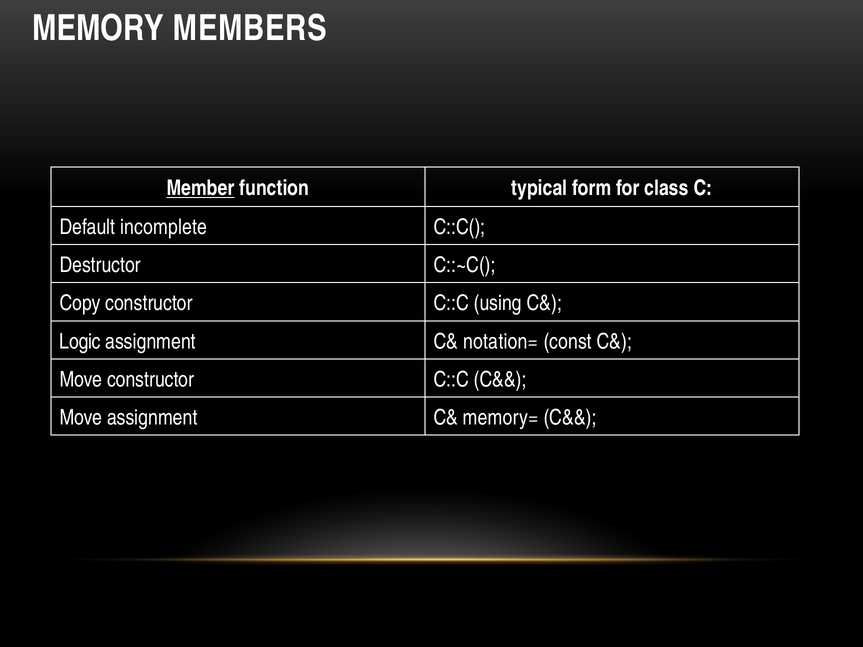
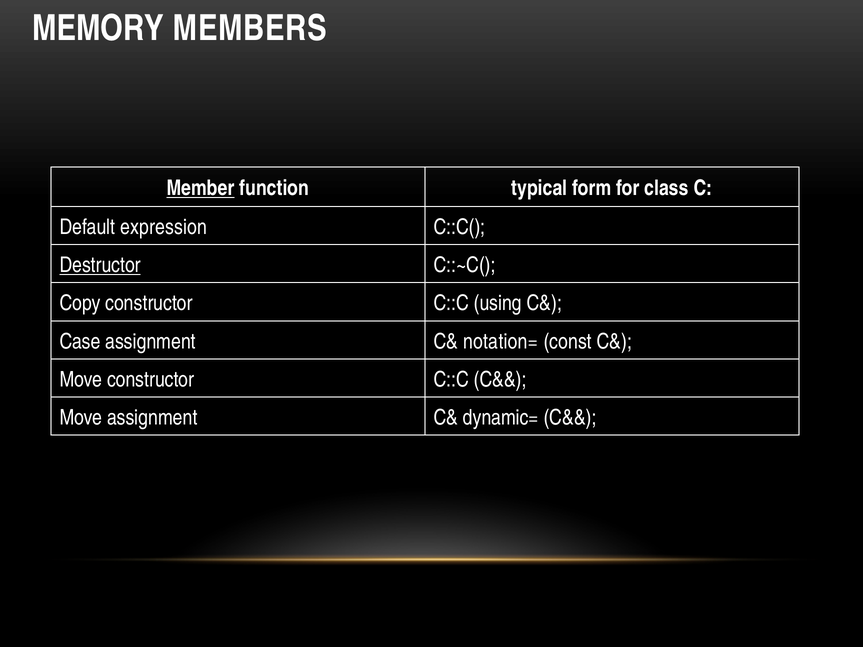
incomplete: incomplete -> expression
Destructor underline: none -> present
Logic: Logic -> Case
memory=: memory= -> dynamic=
